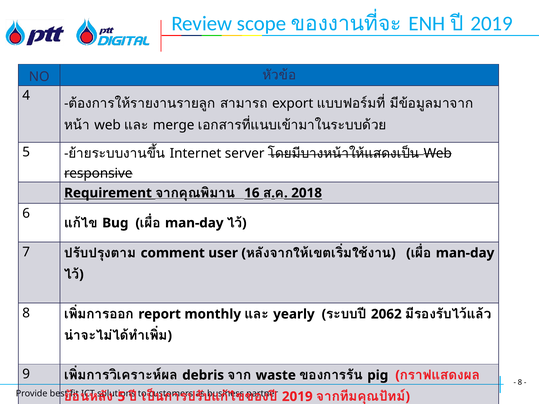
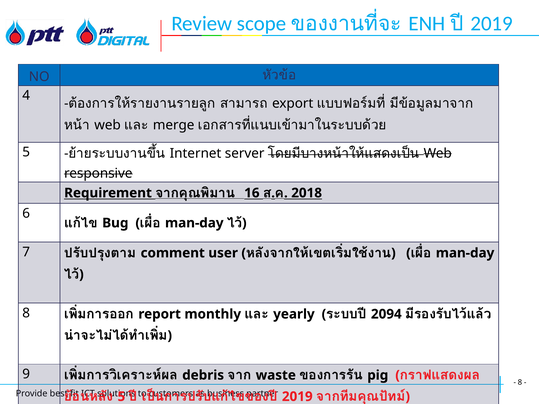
2062: 2062 -> 2094
